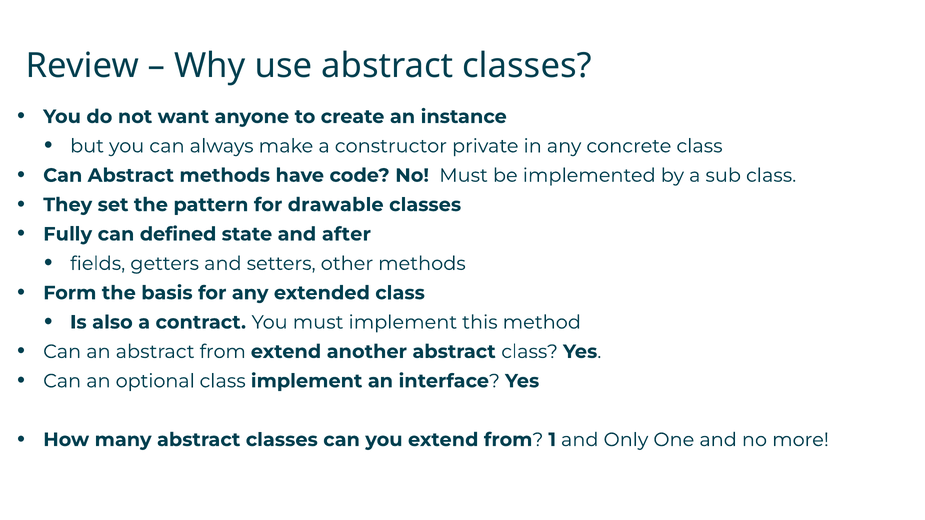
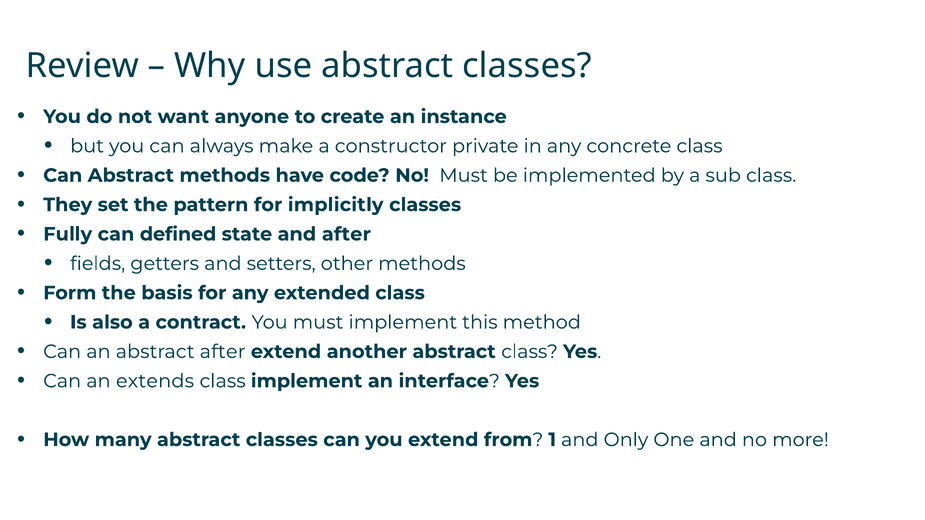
drawable: drawable -> implicitly
abstract from: from -> after
optional: optional -> extends
